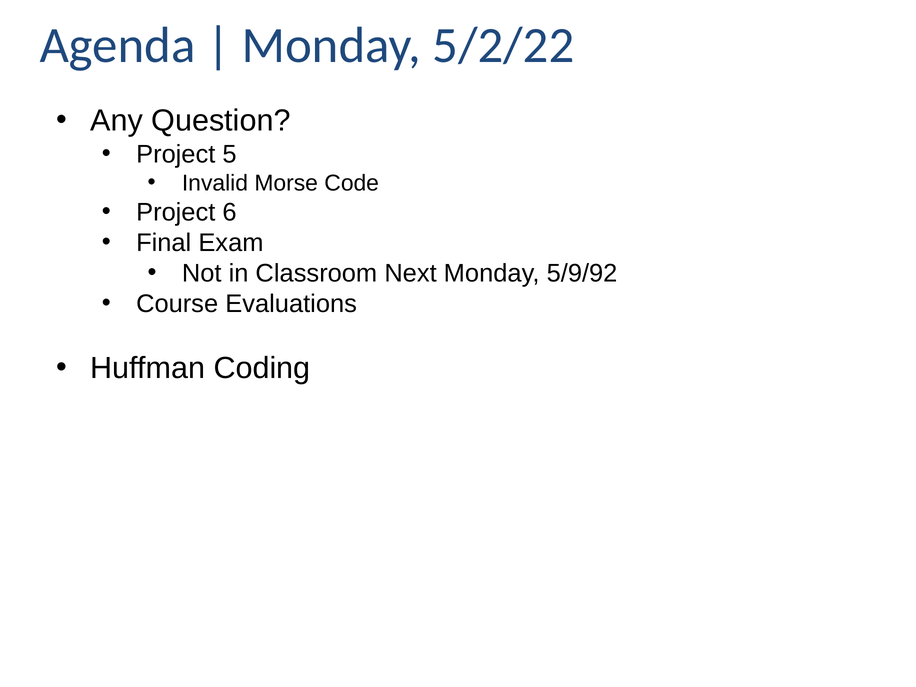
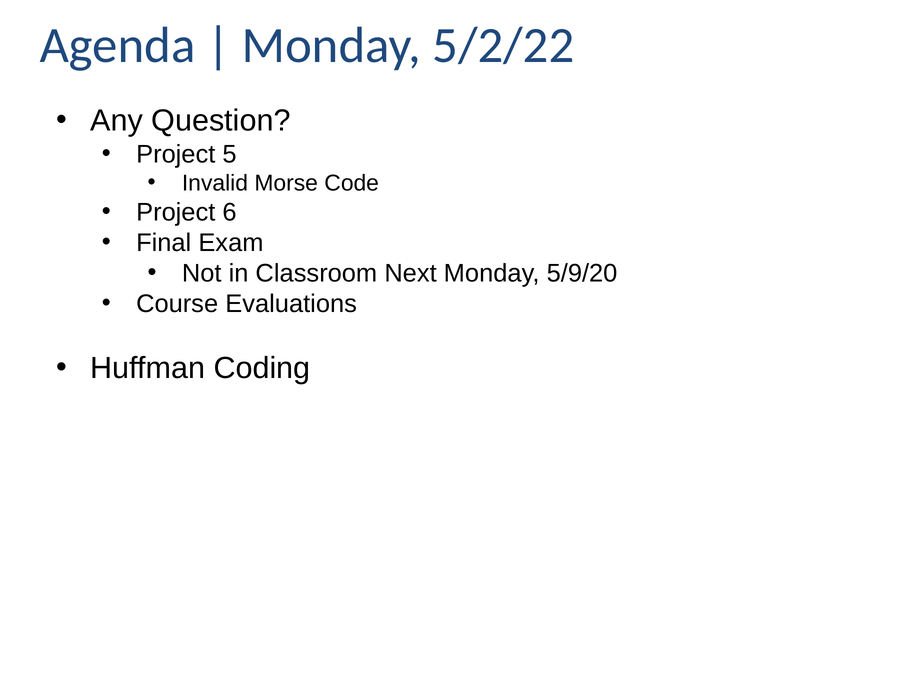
5/9/92: 5/9/92 -> 5/9/20
